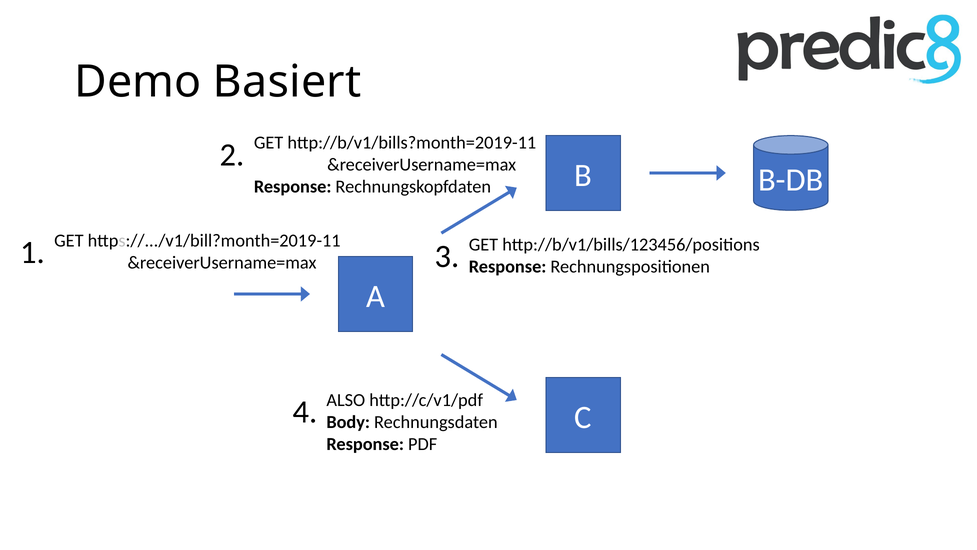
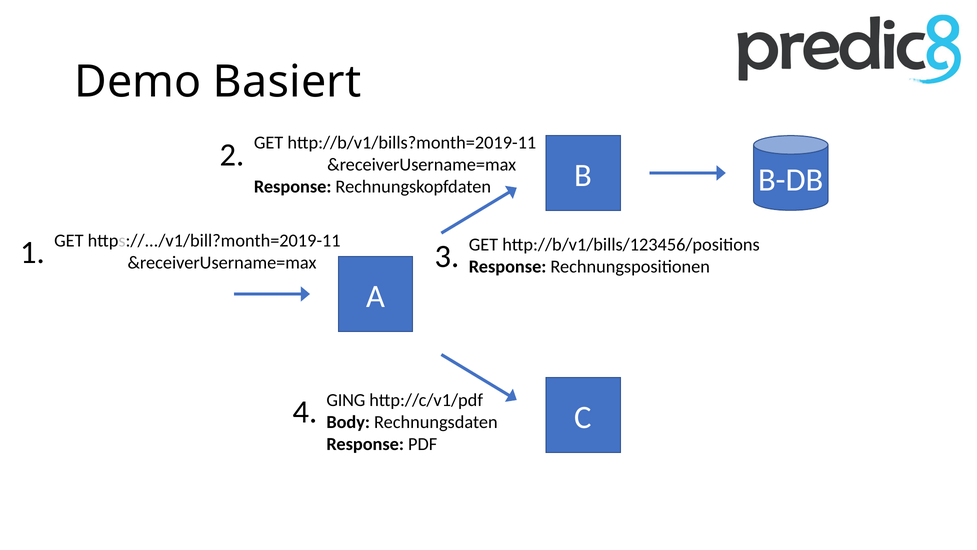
ALSO: ALSO -> GING
